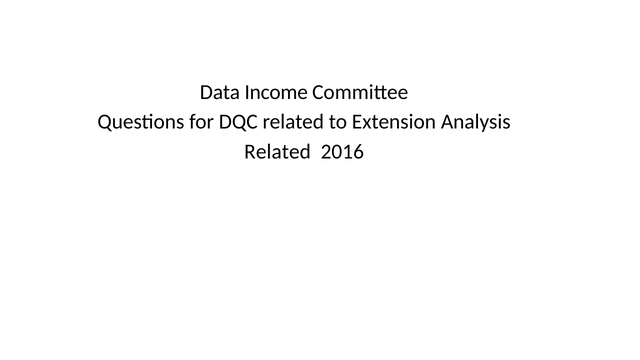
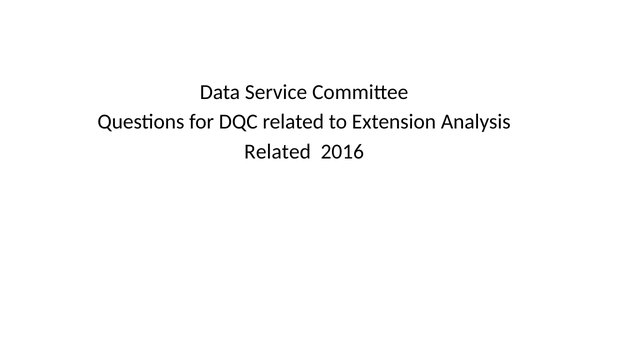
Income: Income -> Service
